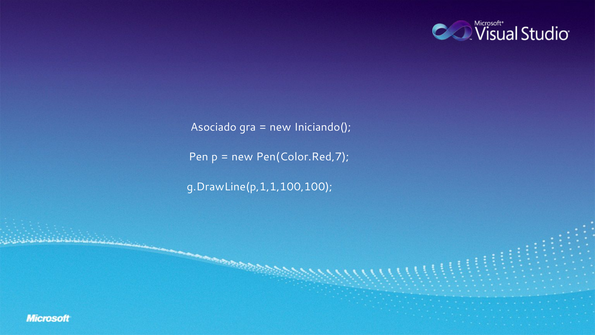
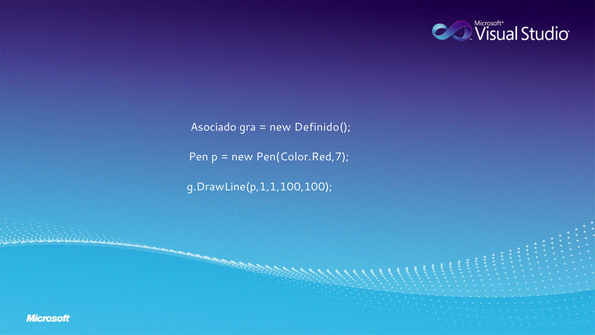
Iniciando(: Iniciando( -> Definido(
